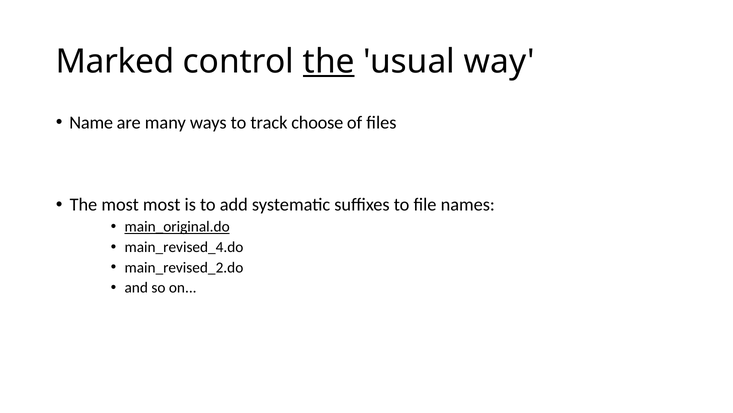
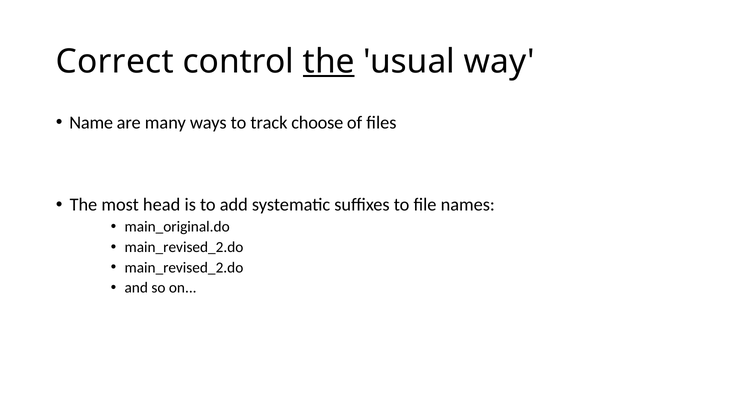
Marked: Marked -> Correct
most most: most -> head
main_original.do underline: present -> none
main_revised_4.do at (184, 247): main_revised_4.do -> main_revised_2.do
